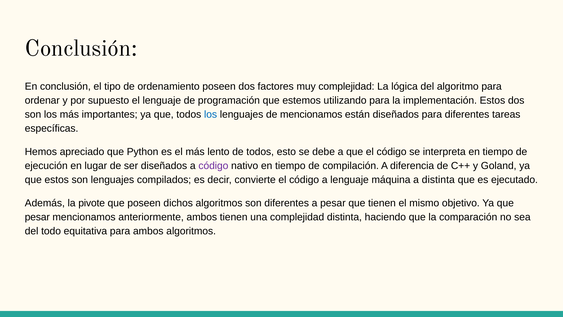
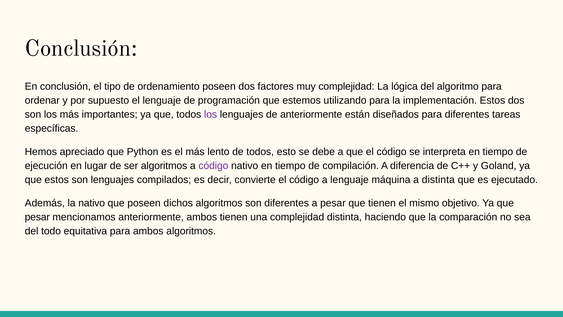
los at (211, 114) colour: blue -> purple
de mencionamos: mencionamos -> anteriormente
ser diseñados: diseñados -> algoritmos
la pivote: pivote -> nativo
